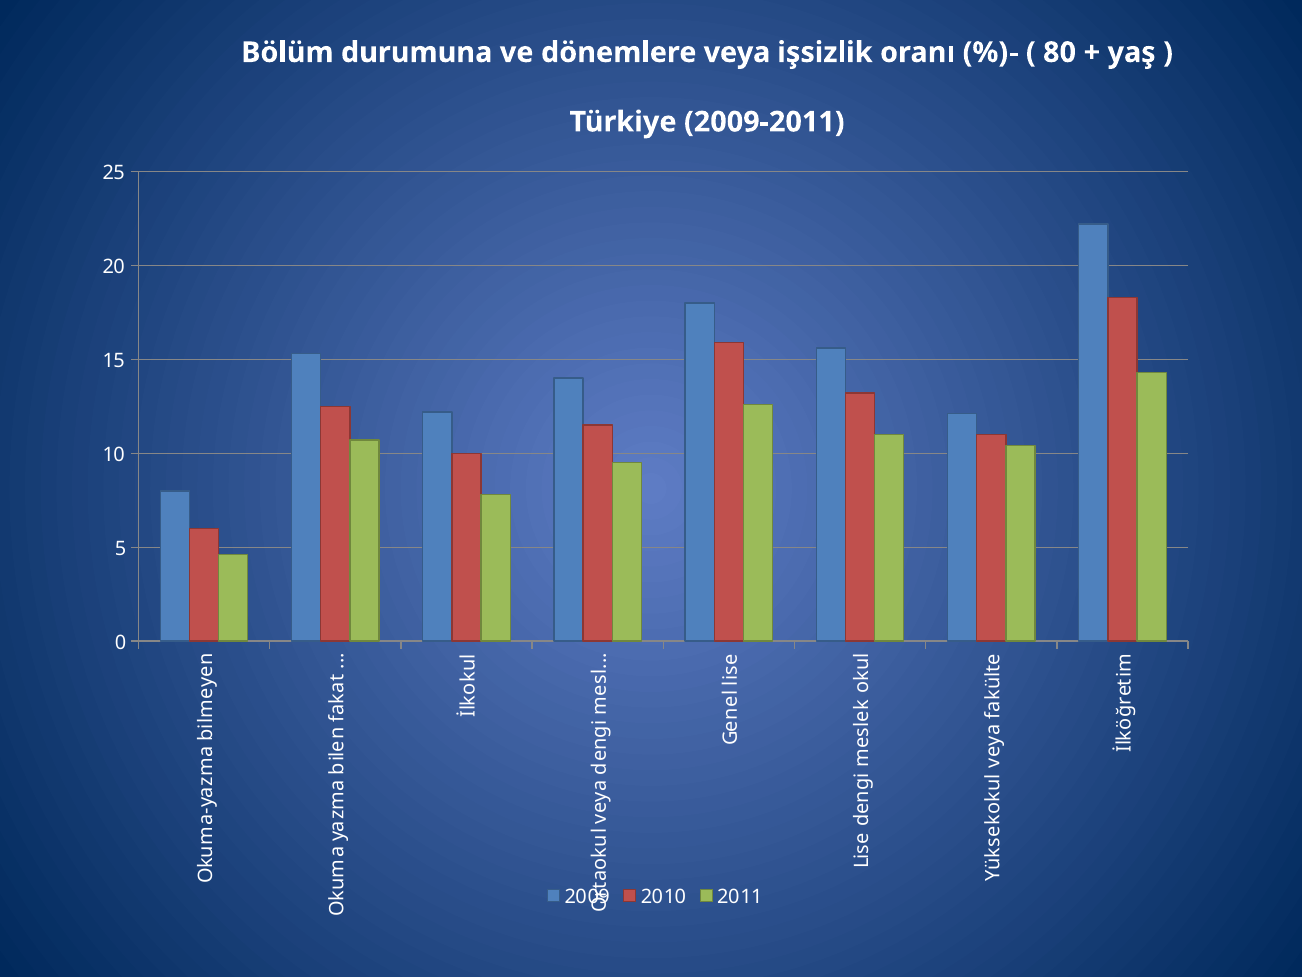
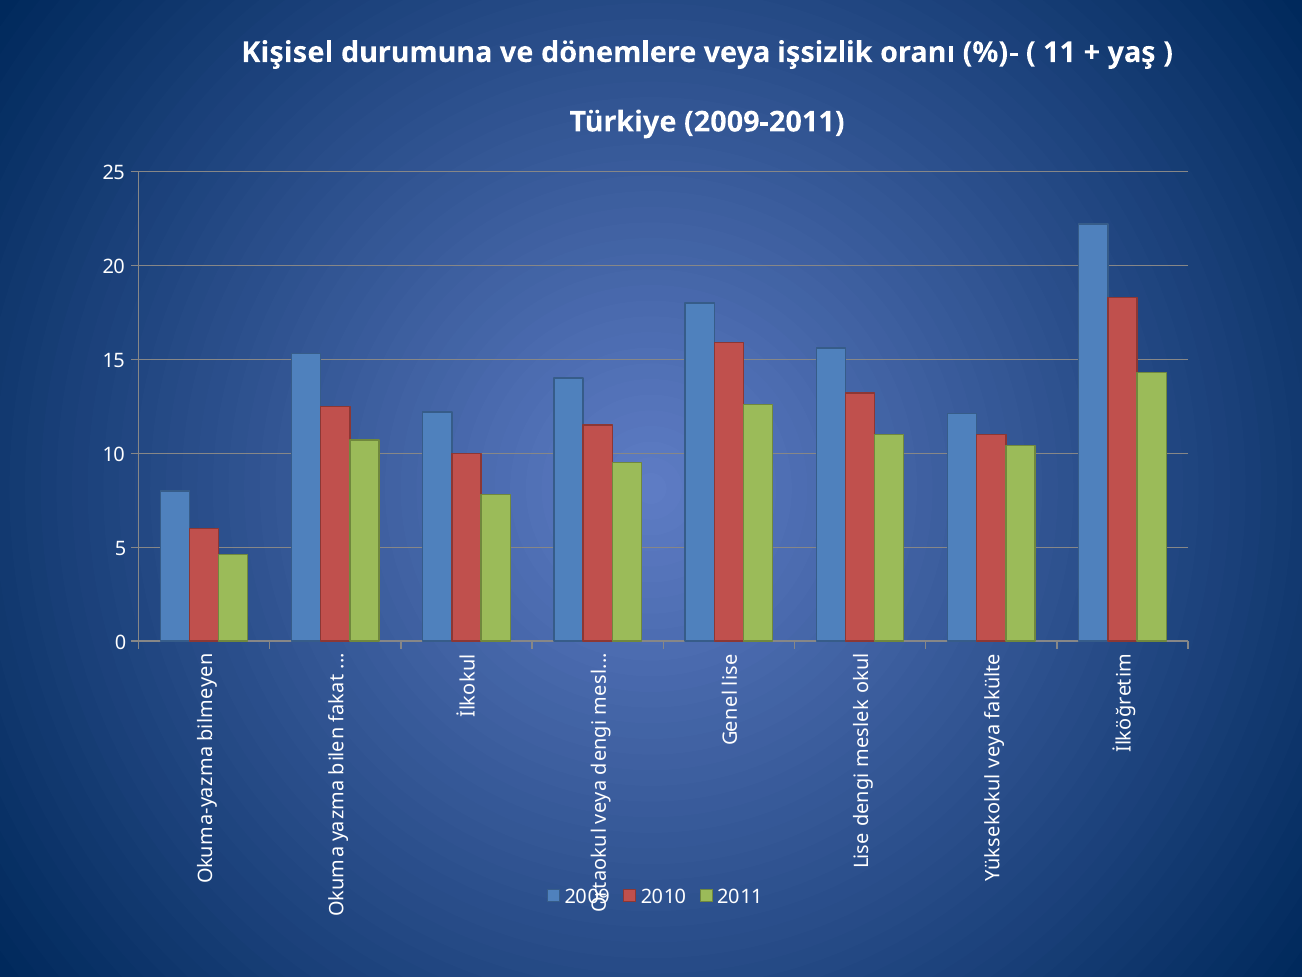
Bölüm: Bölüm -> Kişisel
80: 80 -> 11
